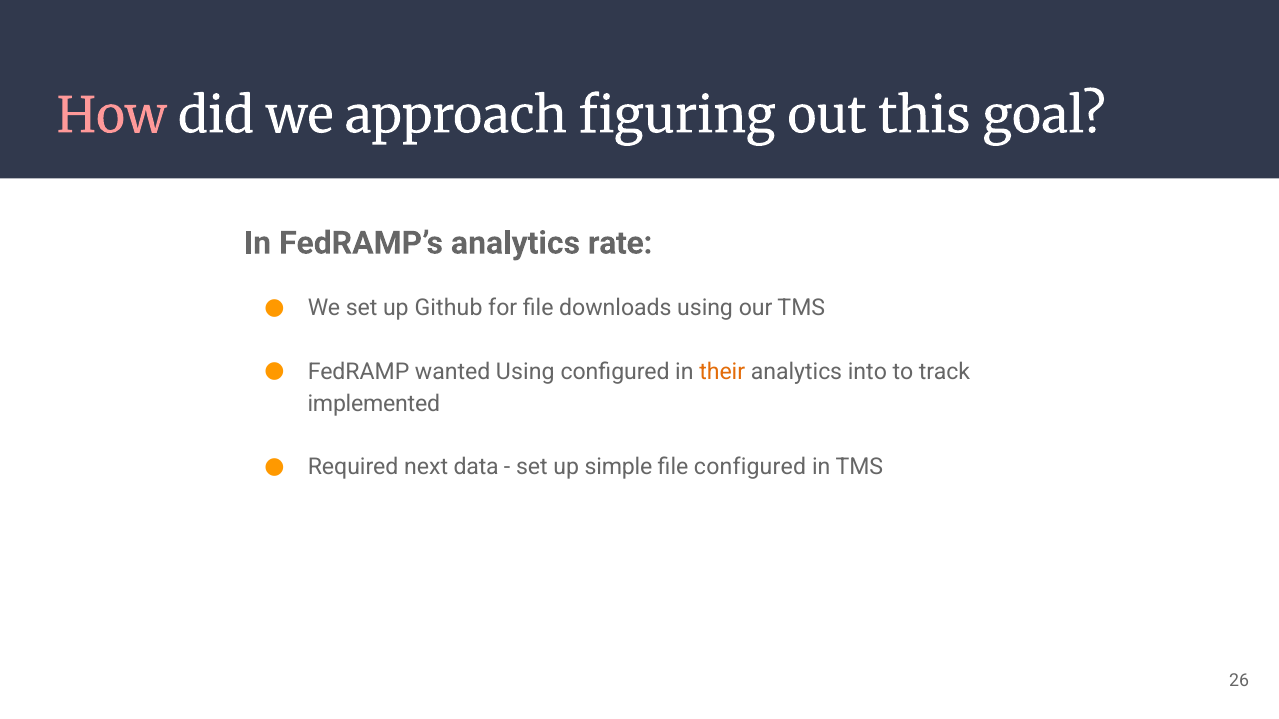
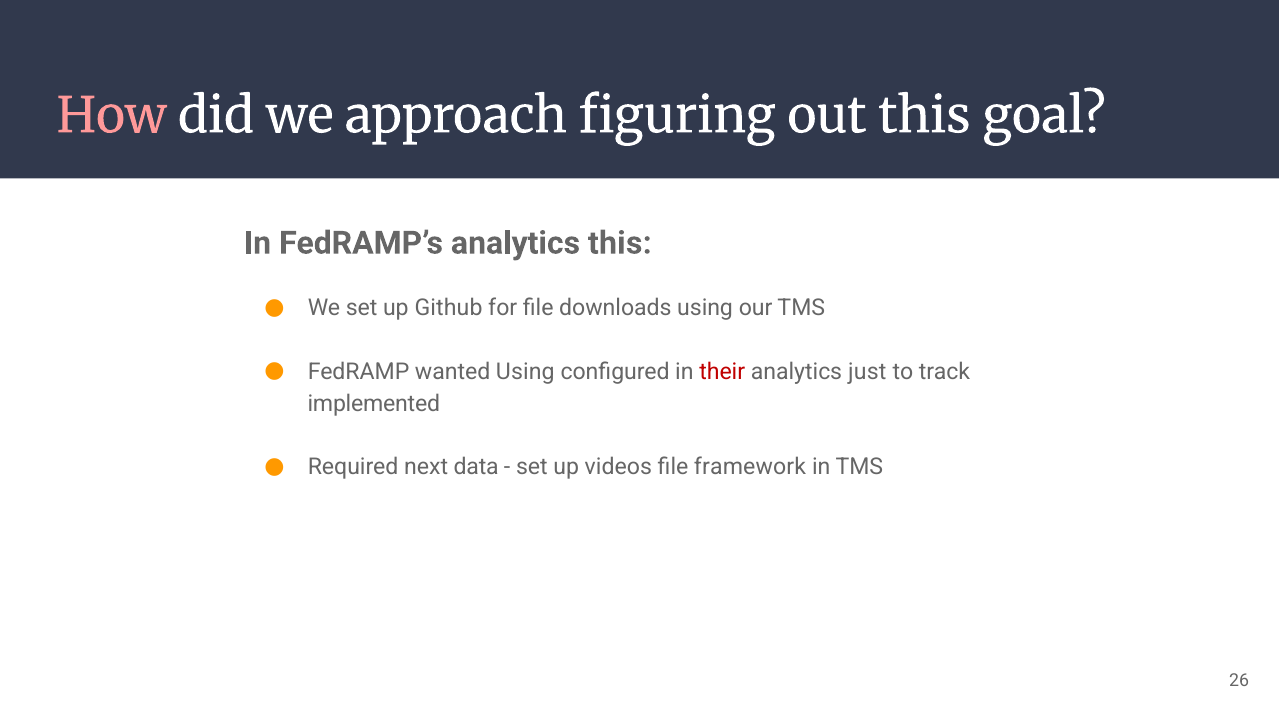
analytics rate: rate -> this
their colour: orange -> red
into: into -> just
simple: simple -> videos
file configured: configured -> framework
